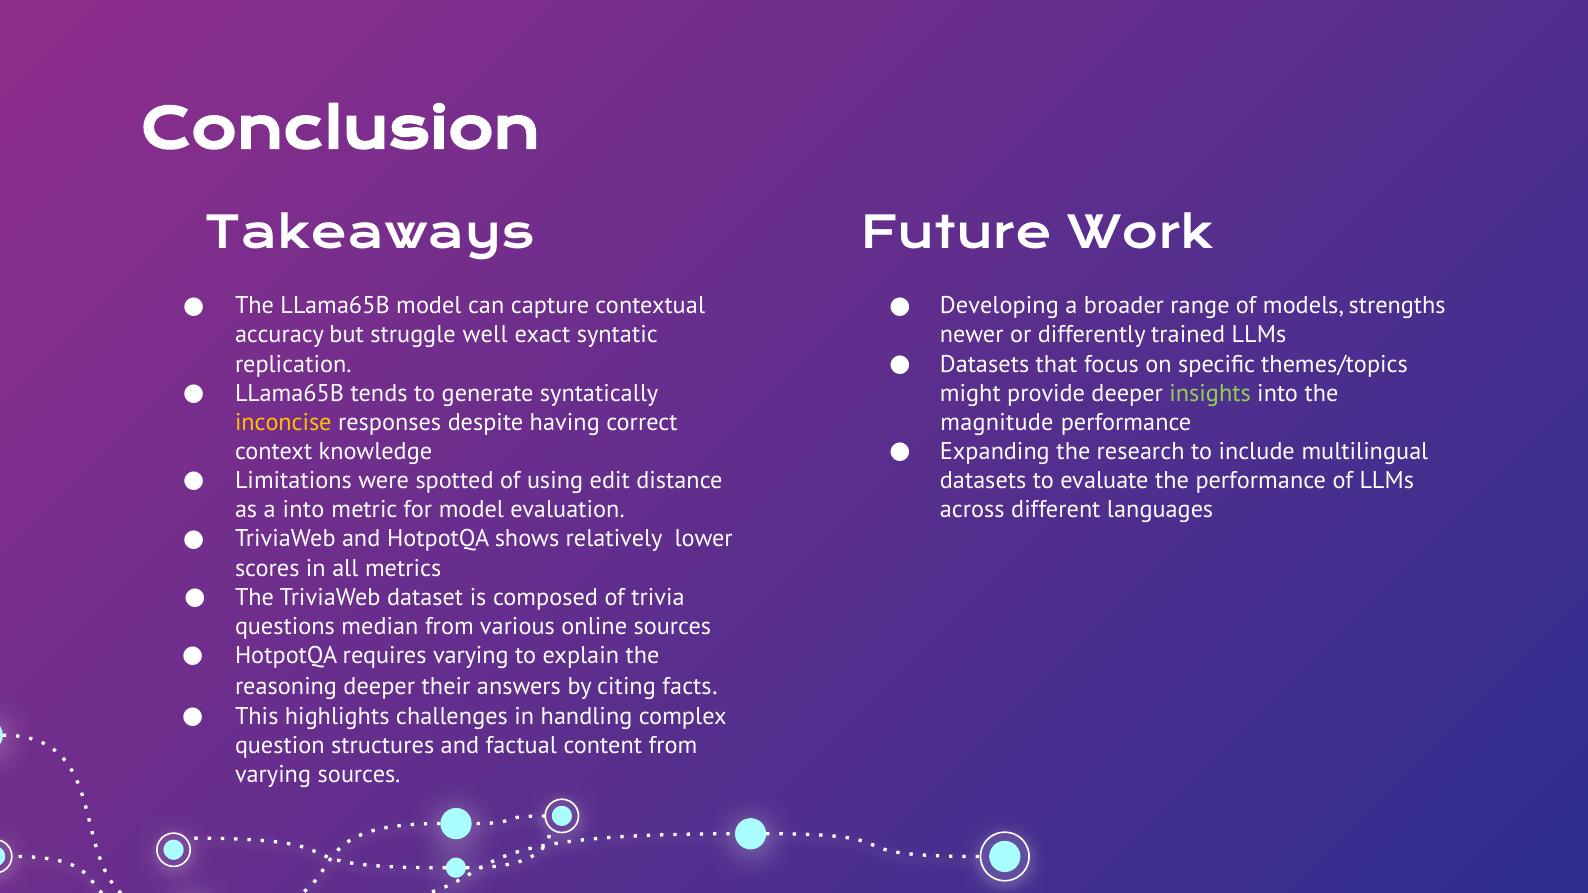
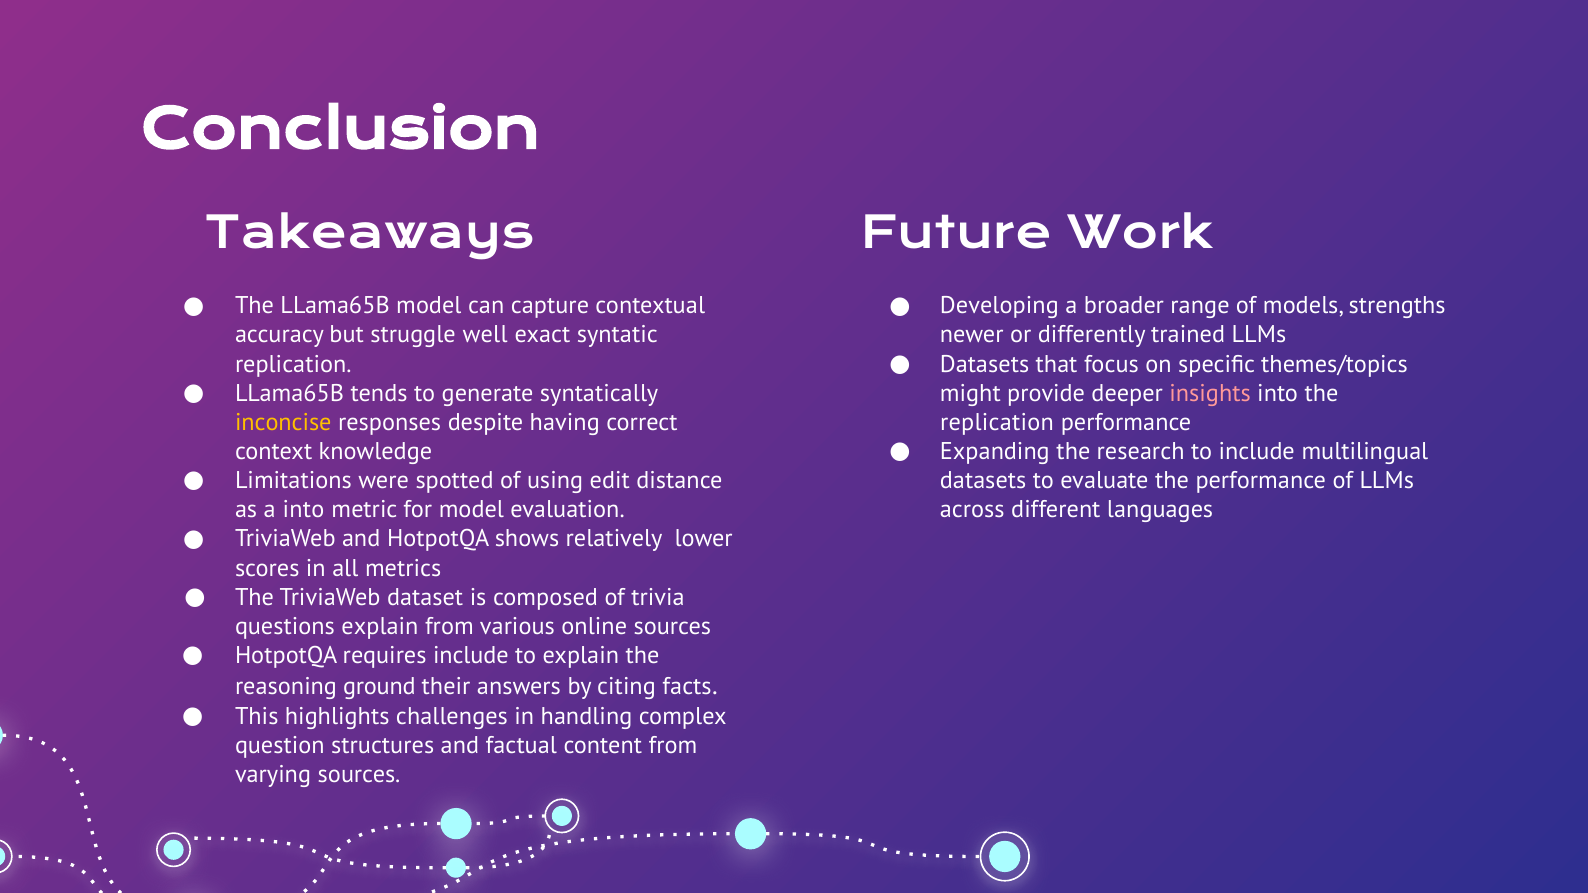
insights colour: light green -> pink
magnitude at (997, 423): magnitude -> replication
questions median: median -> explain
requires varying: varying -> include
reasoning deeper: deeper -> ground
